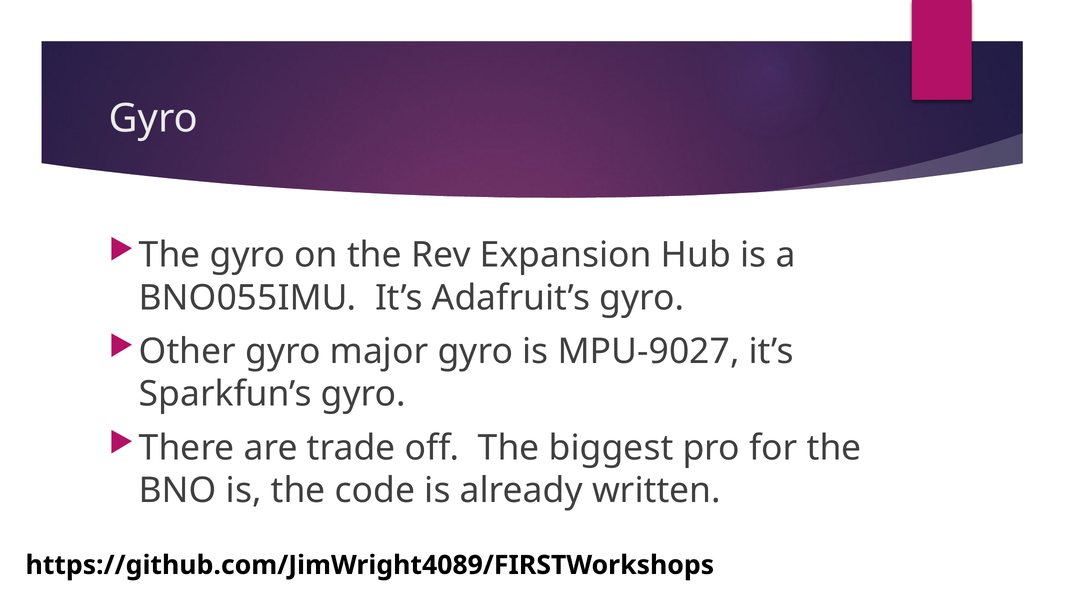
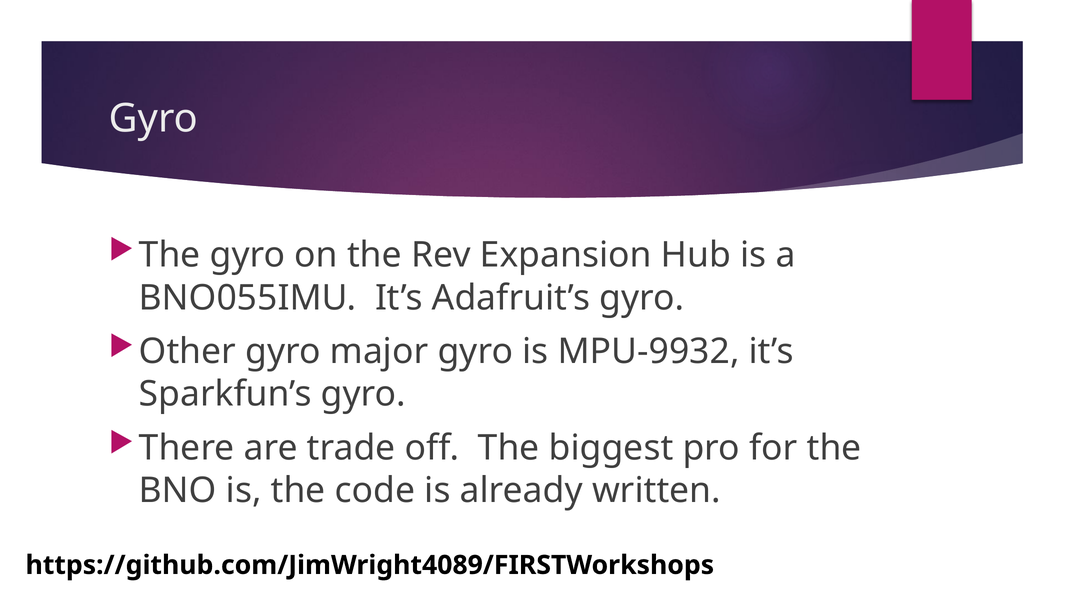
MPU-9027: MPU-9027 -> MPU-9932
